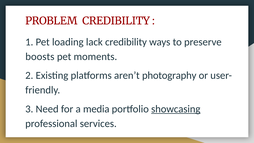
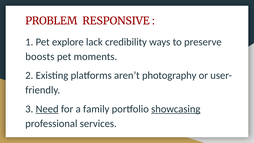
PROBLEM CREDIBILITY: CREDIBILITY -> RESPONSIVE
loading: loading -> explore
Need underline: none -> present
media: media -> family
